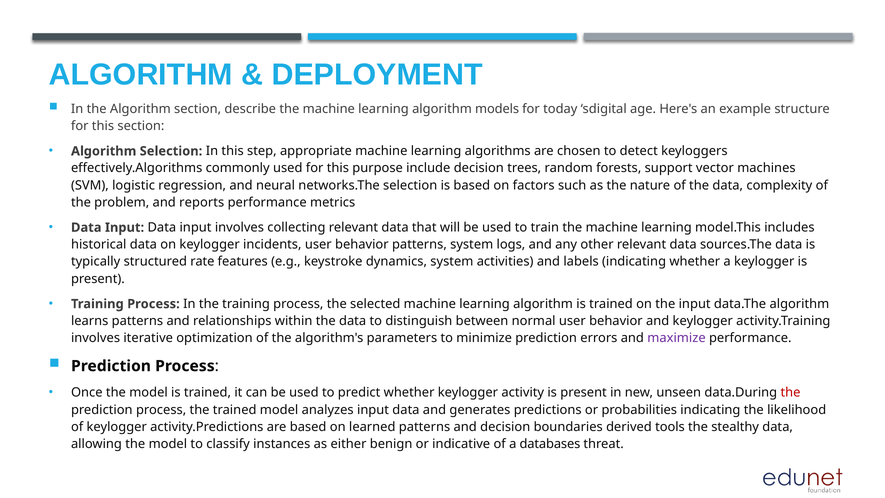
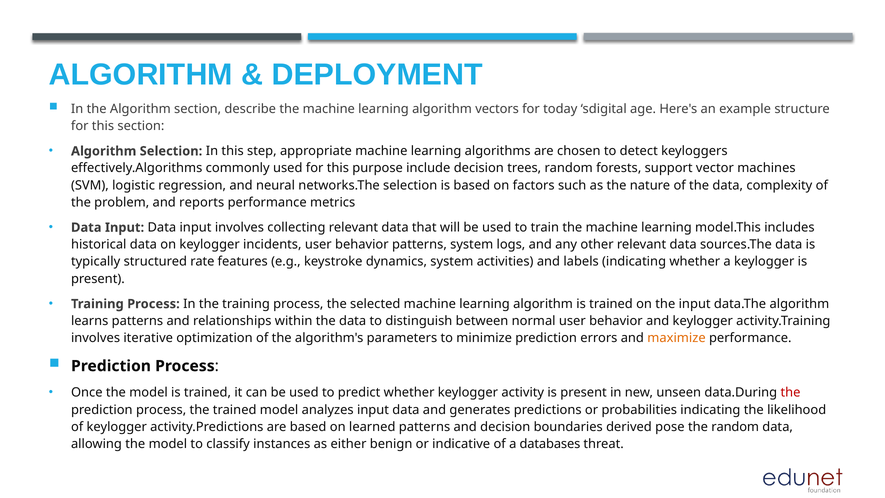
models: models -> vectors
maximize colour: purple -> orange
tools: tools -> pose
the stealthy: stealthy -> random
